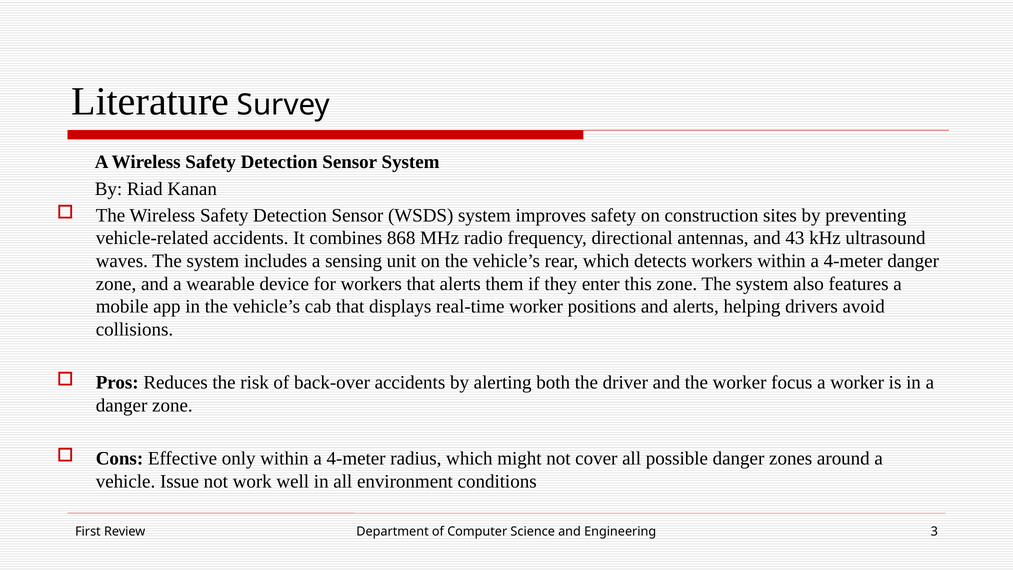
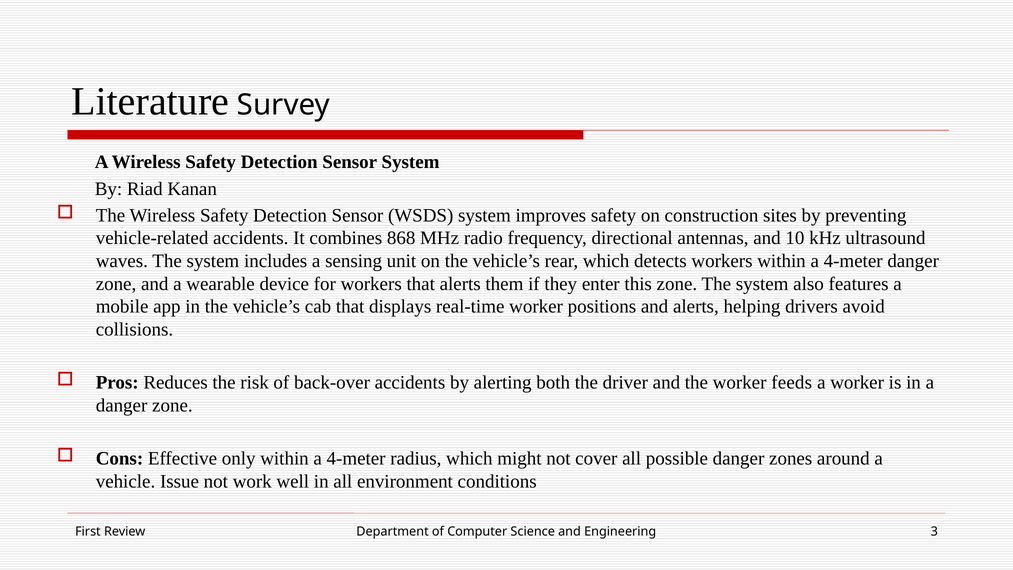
43: 43 -> 10
focus: focus -> feeds
